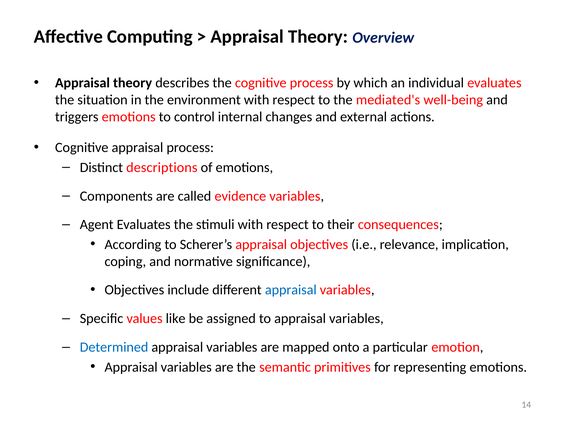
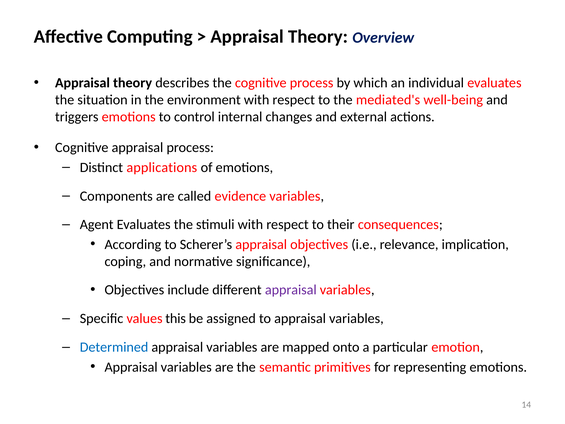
descriptions: descriptions -> applications
appraisal at (291, 290) colour: blue -> purple
like: like -> this
